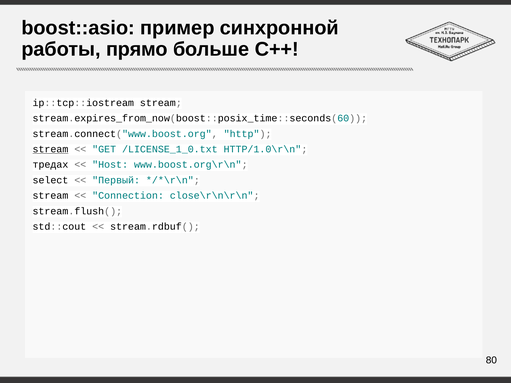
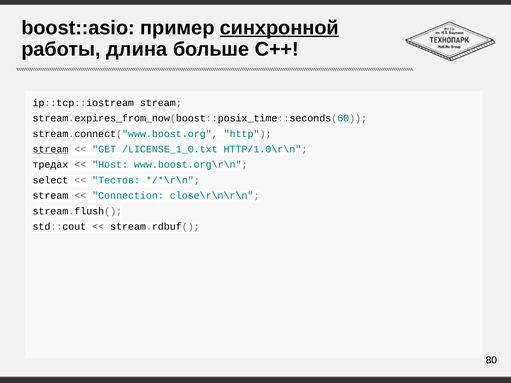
синхронной underline: none -> present
прямо: прямо -> длина
Первый: Первый -> Тестов
